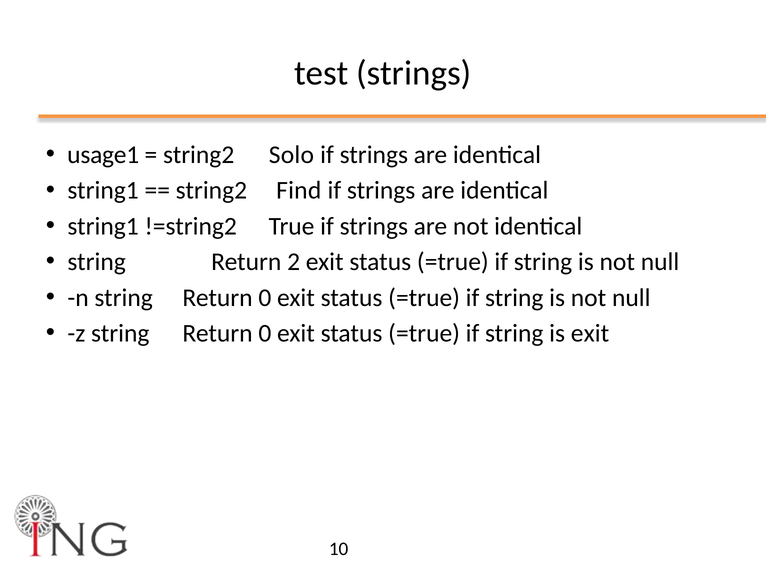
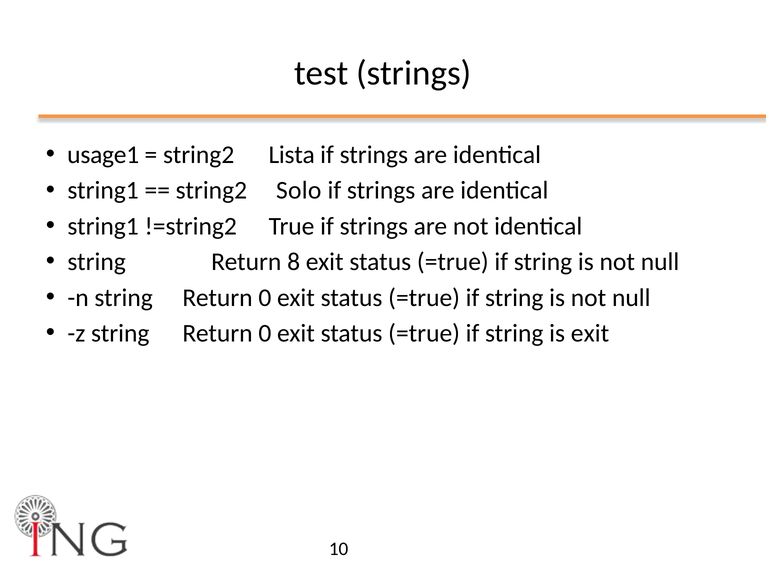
Solo: Solo -> Lista
Find: Find -> Solo
2: 2 -> 8
